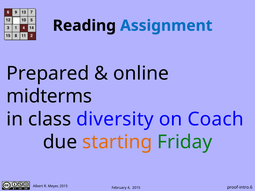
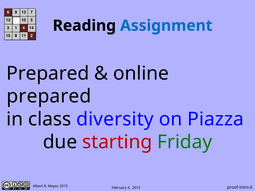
midterms at (49, 96): midterms -> prepared
Coach: Coach -> Piazza
starting colour: orange -> red
